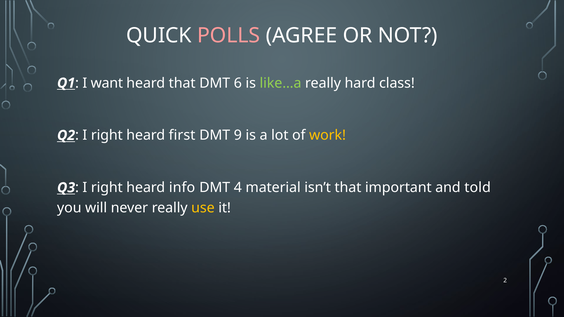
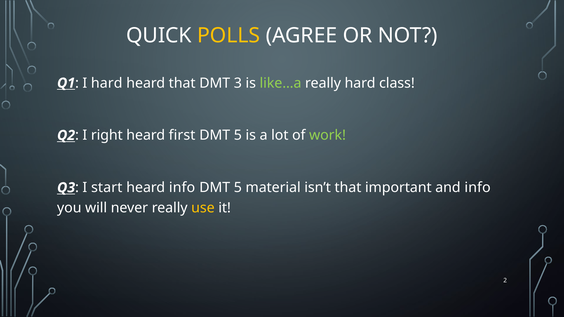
POLLS colour: pink -> yellow
I want: want -> hard
6: 6 -> 3
9 at (238, 135): 9 -> 5
work colour: yellow -> light green
right at (107, 188): right -> start
4 at (238, 188): 4 -> 5
and told: told -> info
